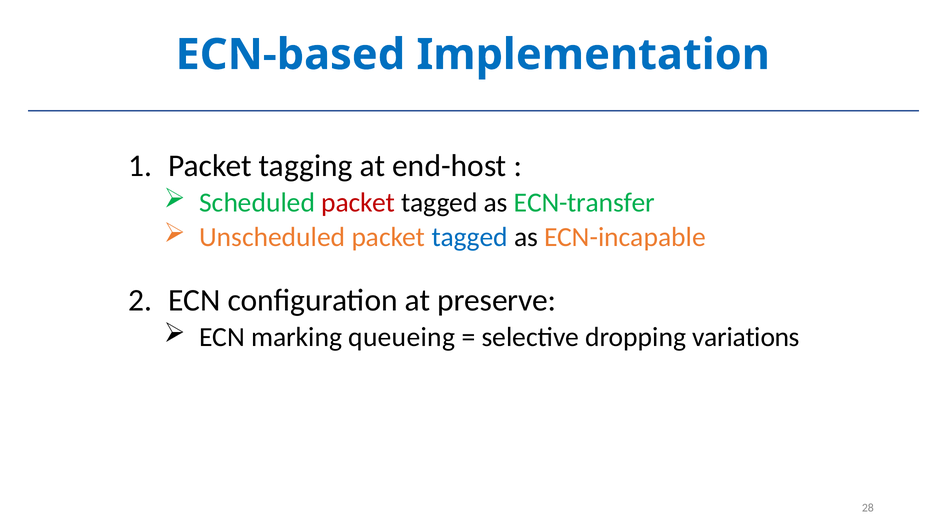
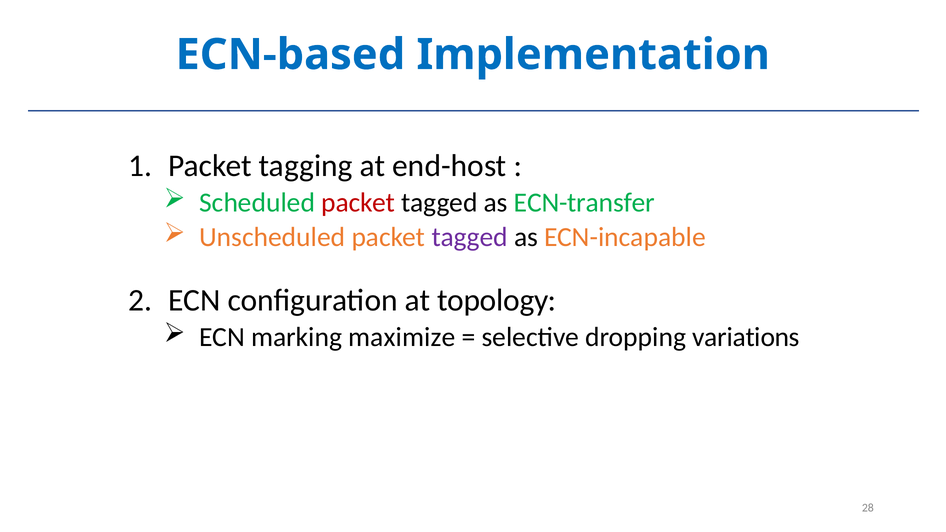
tagged at (470, 237) colour: blue -> purple
preserve: preserve -> topology
queueing: queueing -> maximize
